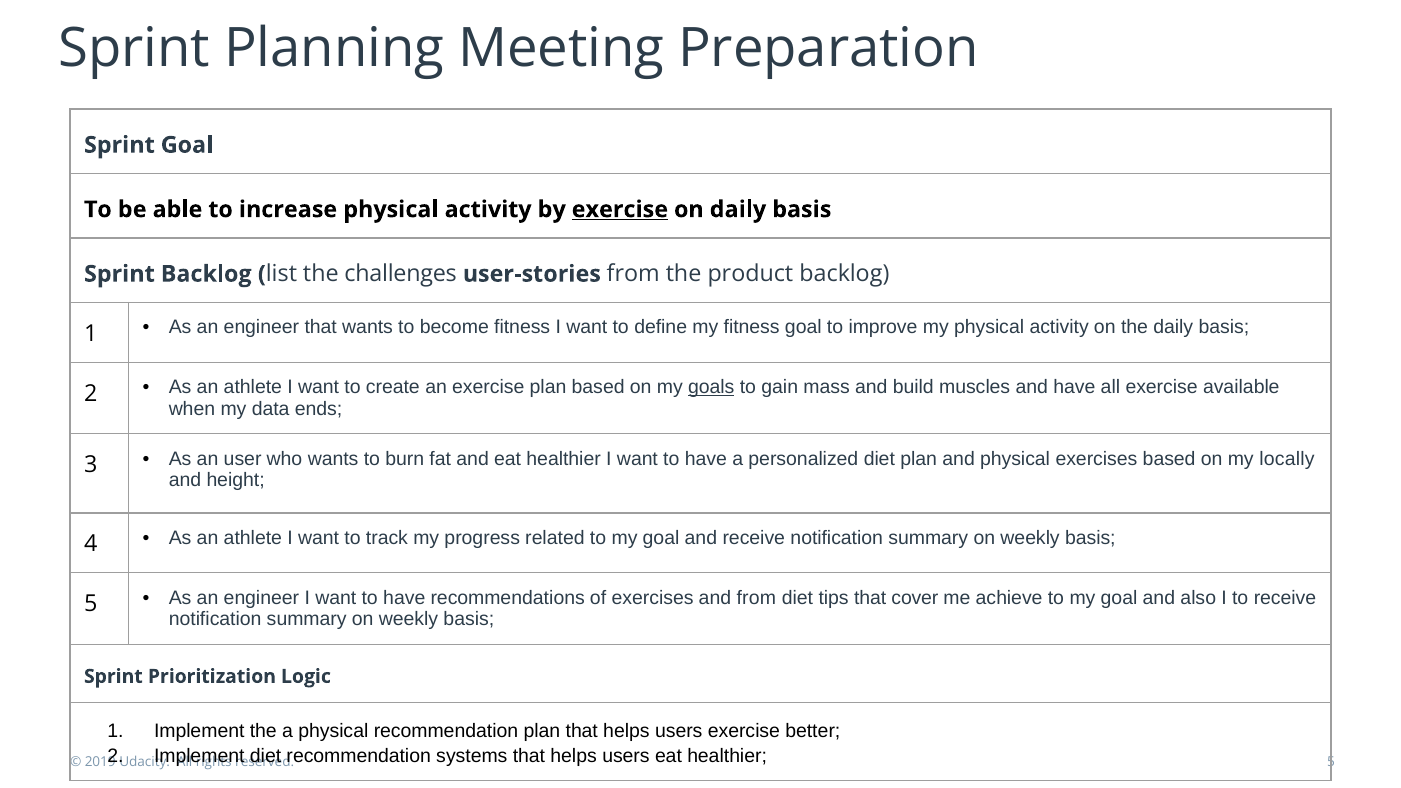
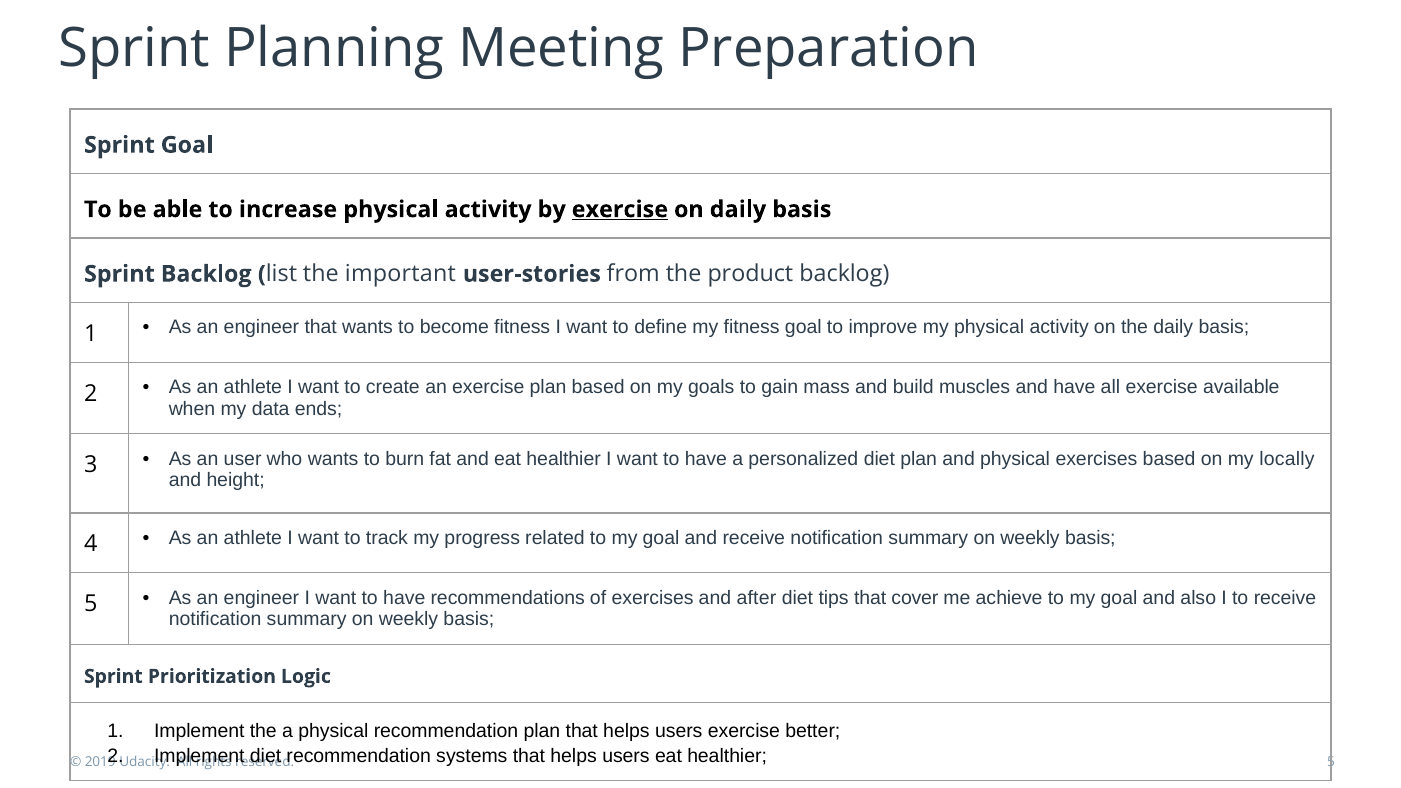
challenges: challenges -> important
goals underline: present -> none
and from: from -> after
